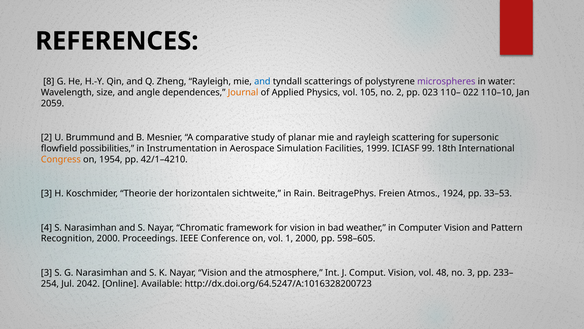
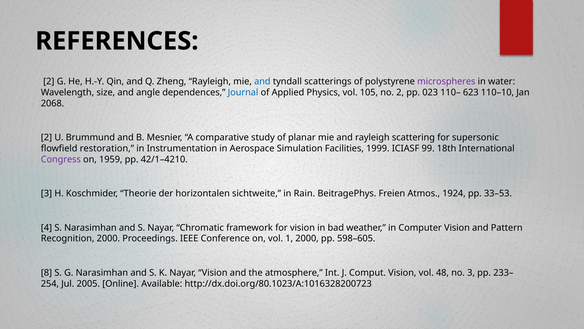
8 at (49, 81): 8 -> 2
Journal colour: orange -> blue
022: 022 -> 623
2059: 2059 -> 2068
possibilities: possibilities -> restoration
Congress colour: orange -> purple
1954: 1954 -> 1959
3 at (46, 272): 3 -> 8
2042: 2042 -> 2005
http://dx.doi.org/64.5247/A:1016328200723: http://dx.doi.org/64.5247/A:1016328200723 -> http://dx.doi.org/80.1023/A:1016328200723
